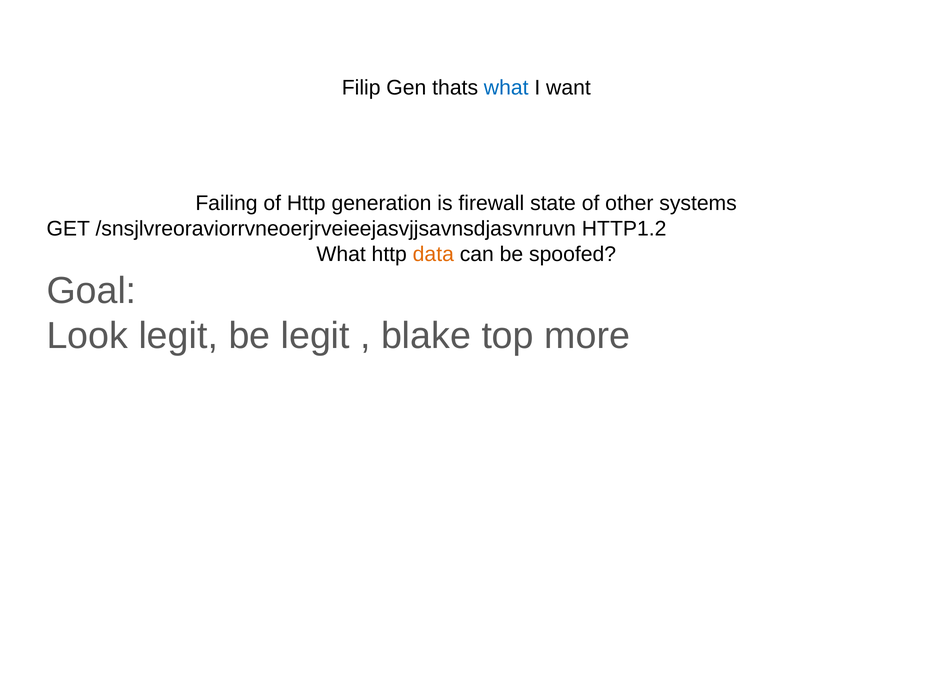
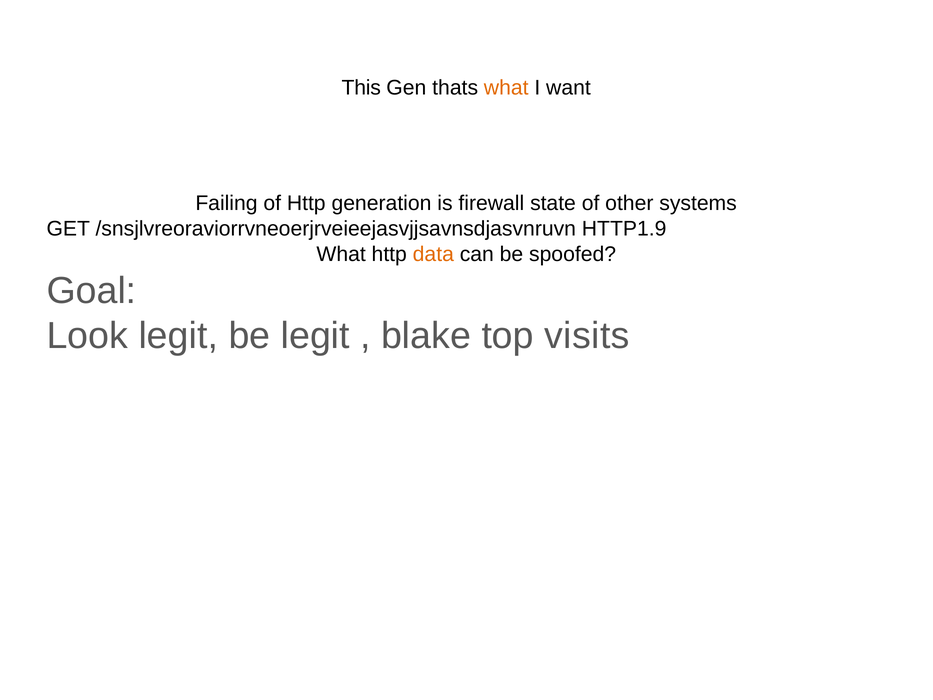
Filip: Filip -> This
what at (506, 88) colour: blue -> orange
HTTP1.2: HTTP1.2 -> HTTP1.9
more: more -> visits
